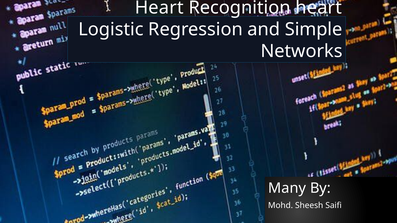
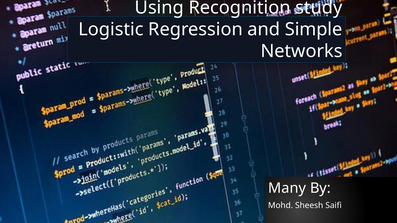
Heart at (159, 8): Heart -> Using
Recognition heart: heart -> study
